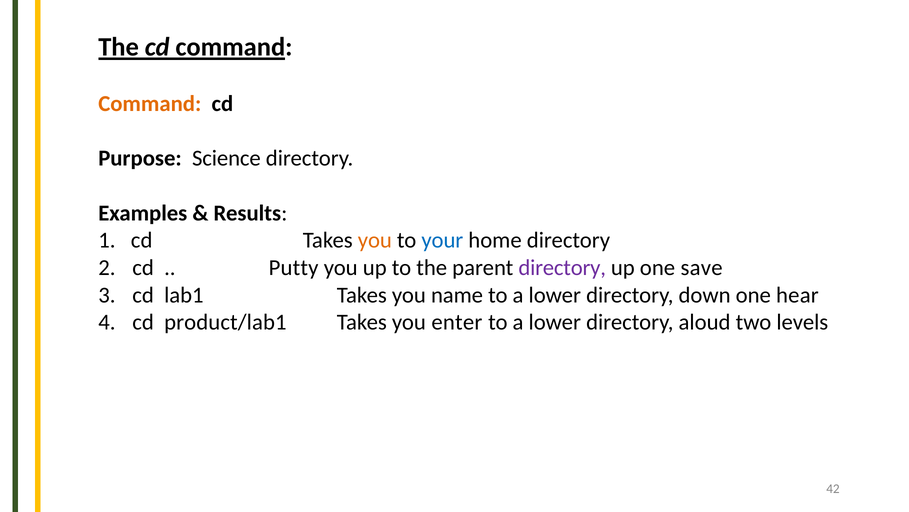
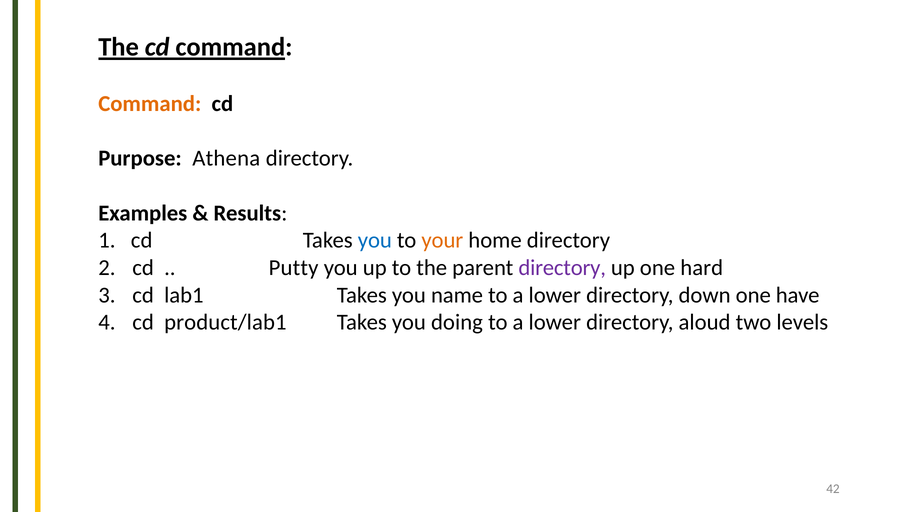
Science: Science -> Athena
you at (375, 240) colour: orange -> blue
your colour: blue -> orange
save: save -> hard
hear: hear -> have
enter: enter -> doing
